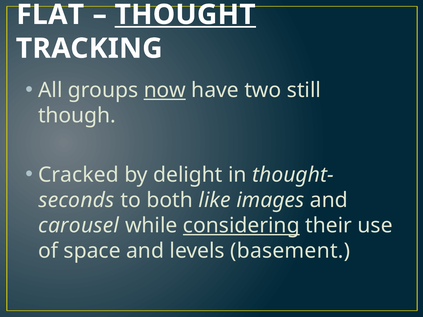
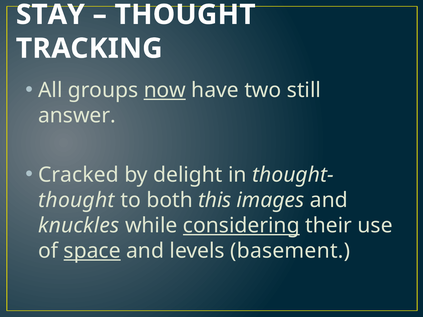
FLAT: FLAT -> STAY
THOUGHT at (185, 15) underline: present -> none
though: though -> answer
seconds at (76, 200): seconds -> thought
like: like -> this
carousel: carousel -> knuckles
space underline: none -> present
